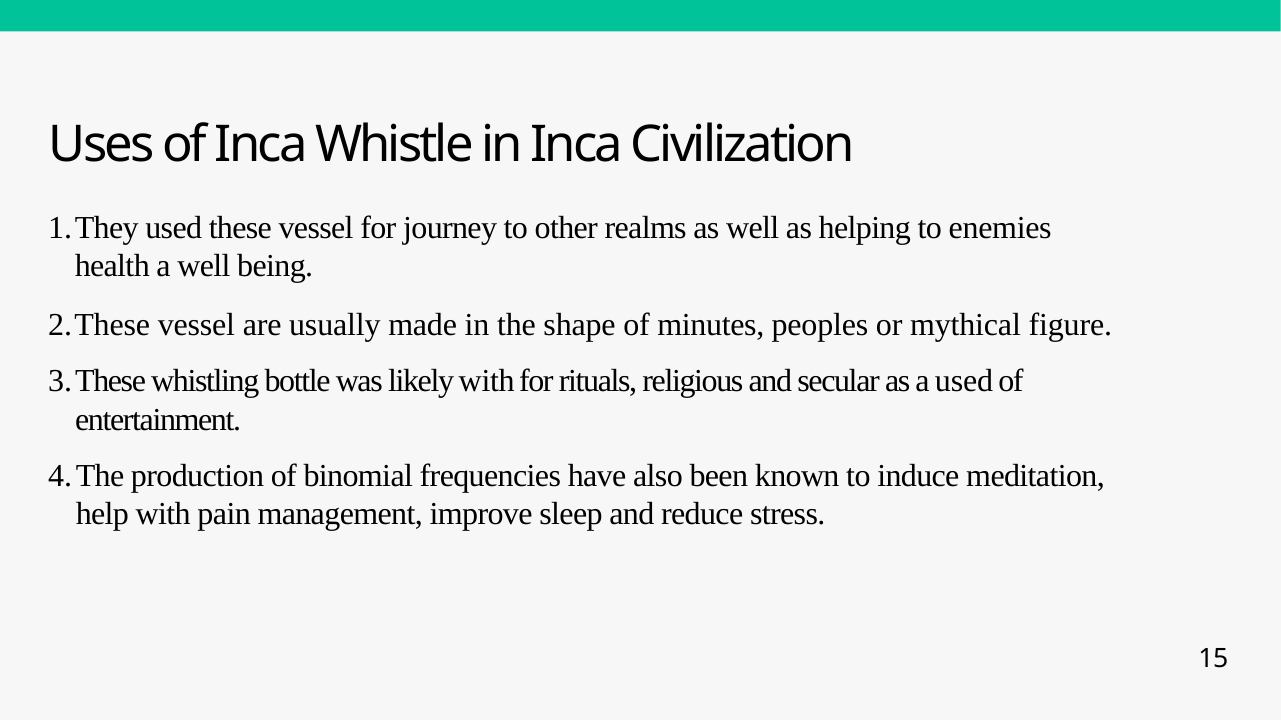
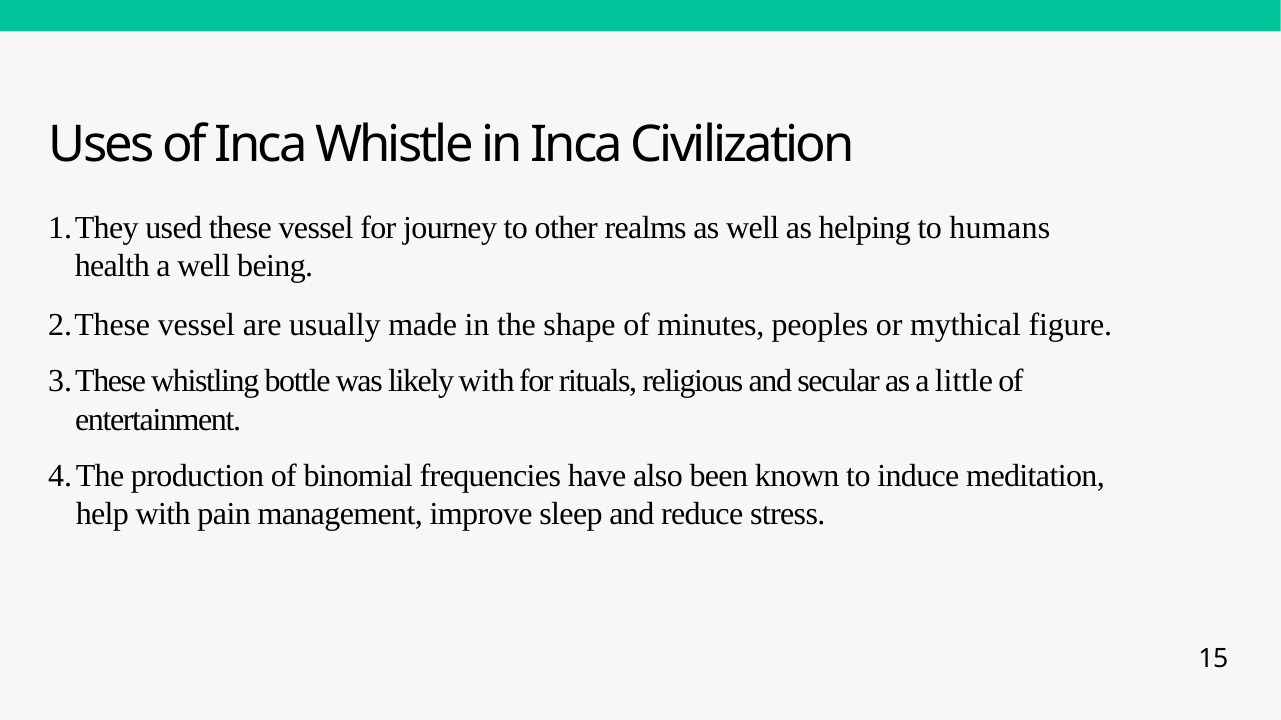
enemies: enemies -> humans
a used: used -> little
